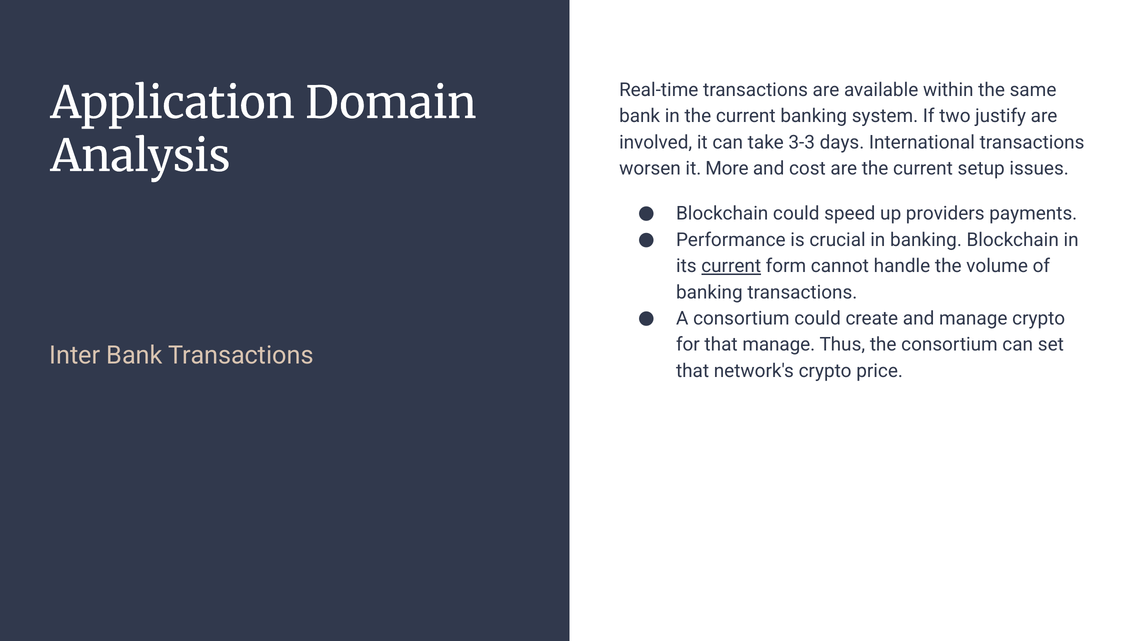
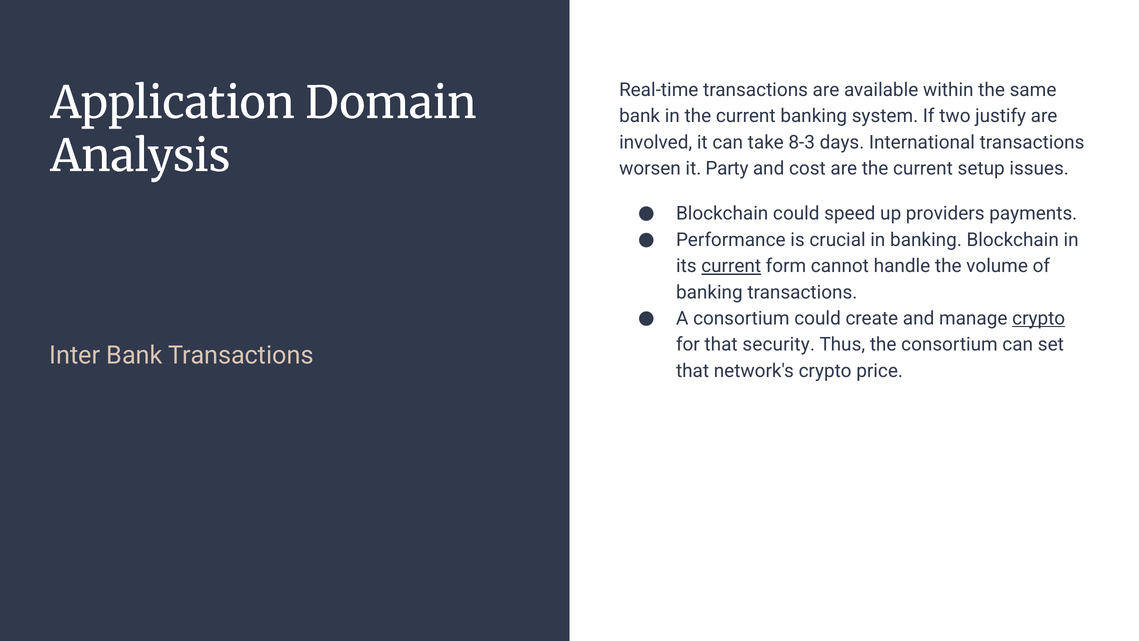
3-3: 3-3 -> 8-3
More: More -> Party
crypto at (1039, 318) underline: none -> present
that manage: manage -> security
